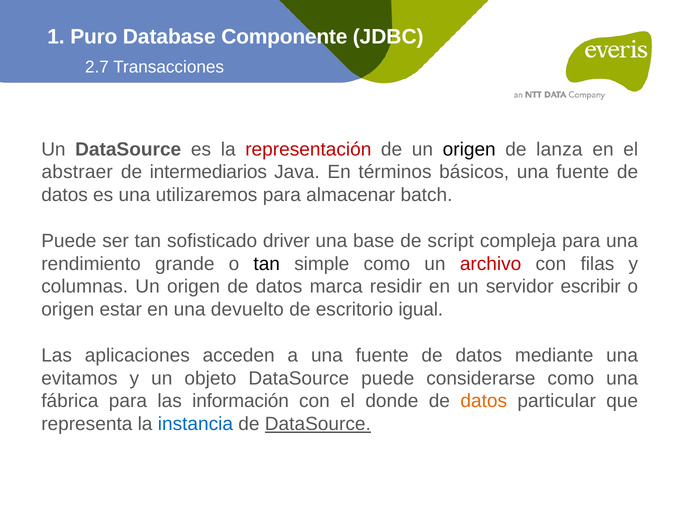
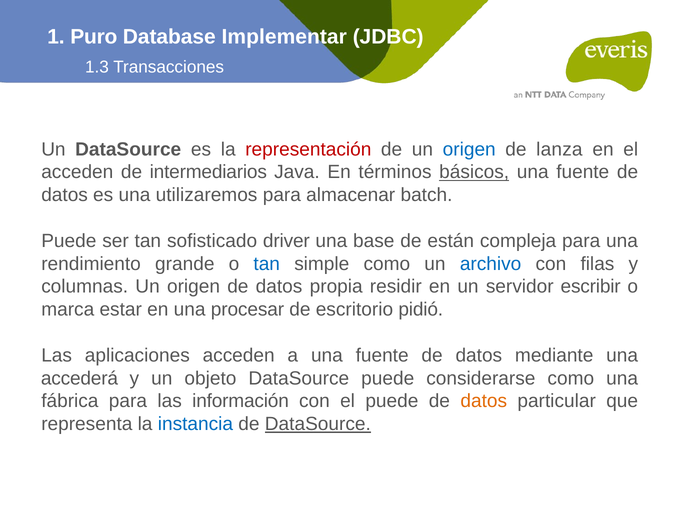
Componente: Componente -> Implementar
2.7: 2.7 -> 1.3
origen at (469, 149) colour: black -> blue
abstraer at (77, 172): abstraer -> acceden
básicos underline: none -> present
script: script -> están
tan at (267, 264) colour: black -> blue
archivo colour: red -> blue
marca: marca -> propia
origen at (68, 309): origen -> marca
devuelto: devuelto -> procesar
igual: igual -> pidió
evitamos: evitamos -> accederá
el donde: donde -> puede
